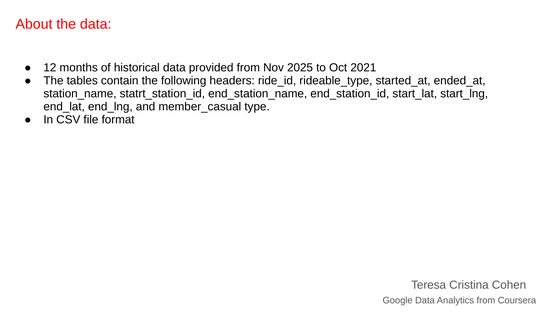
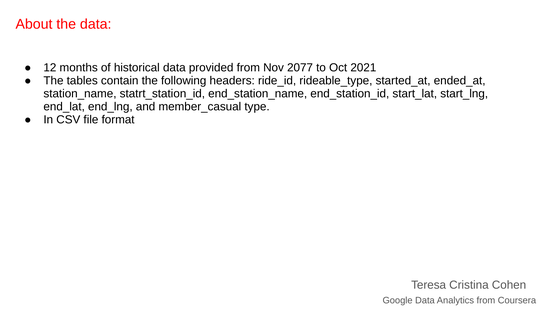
2025: 2025 -> 2077
